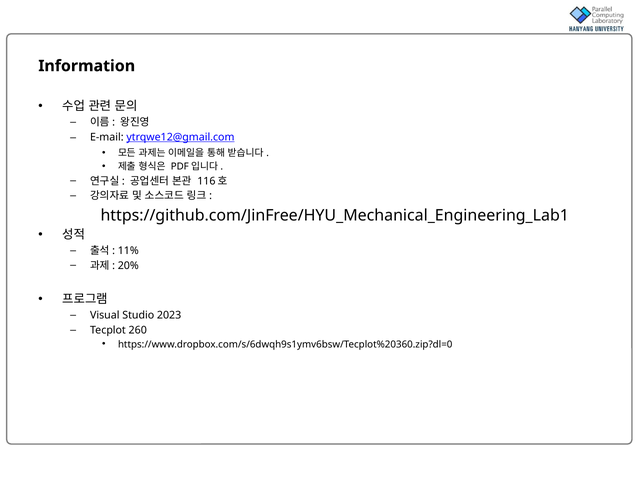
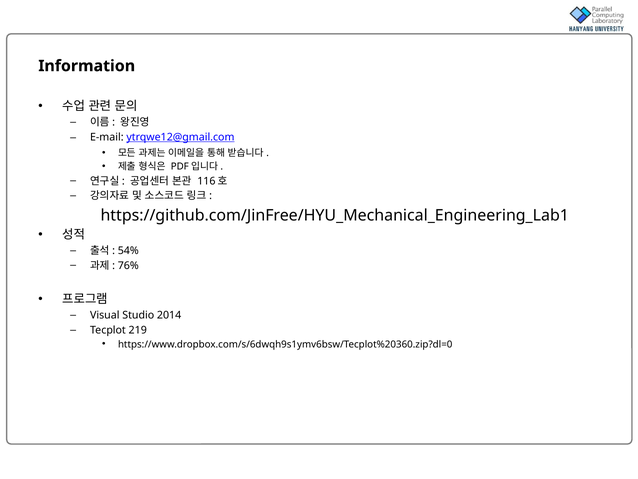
11%: 11% -> 54%
20%: 20% -> 76%
2023: 2023 -> 2014
260: 260 -> 219
